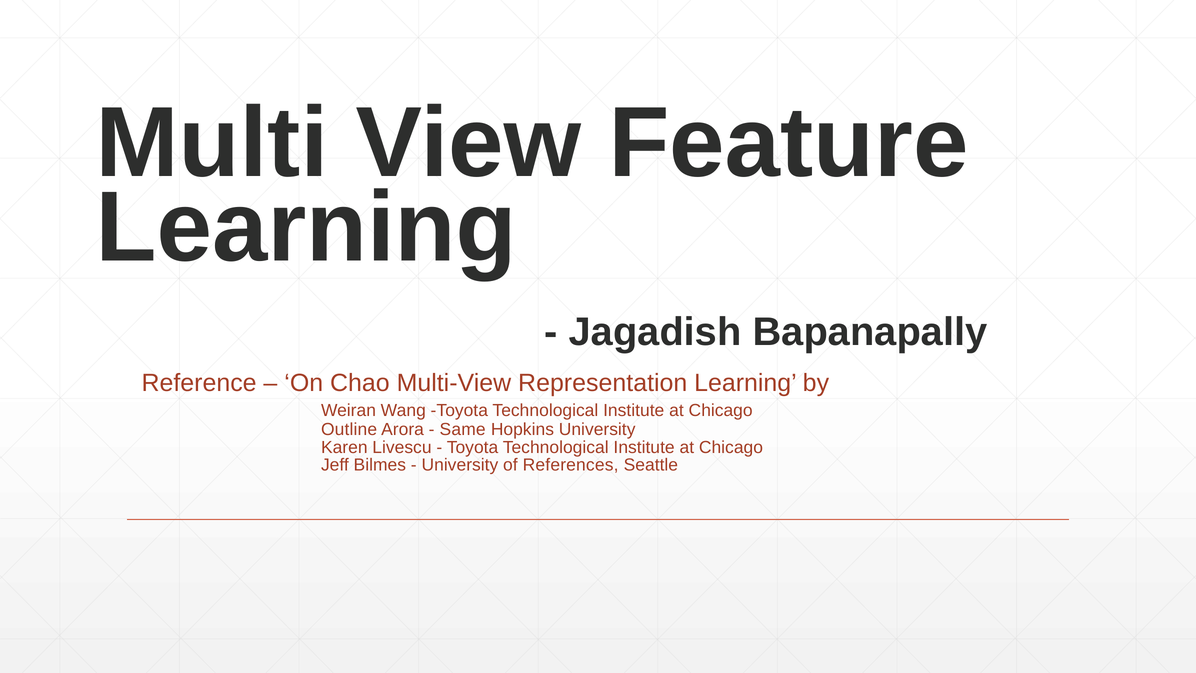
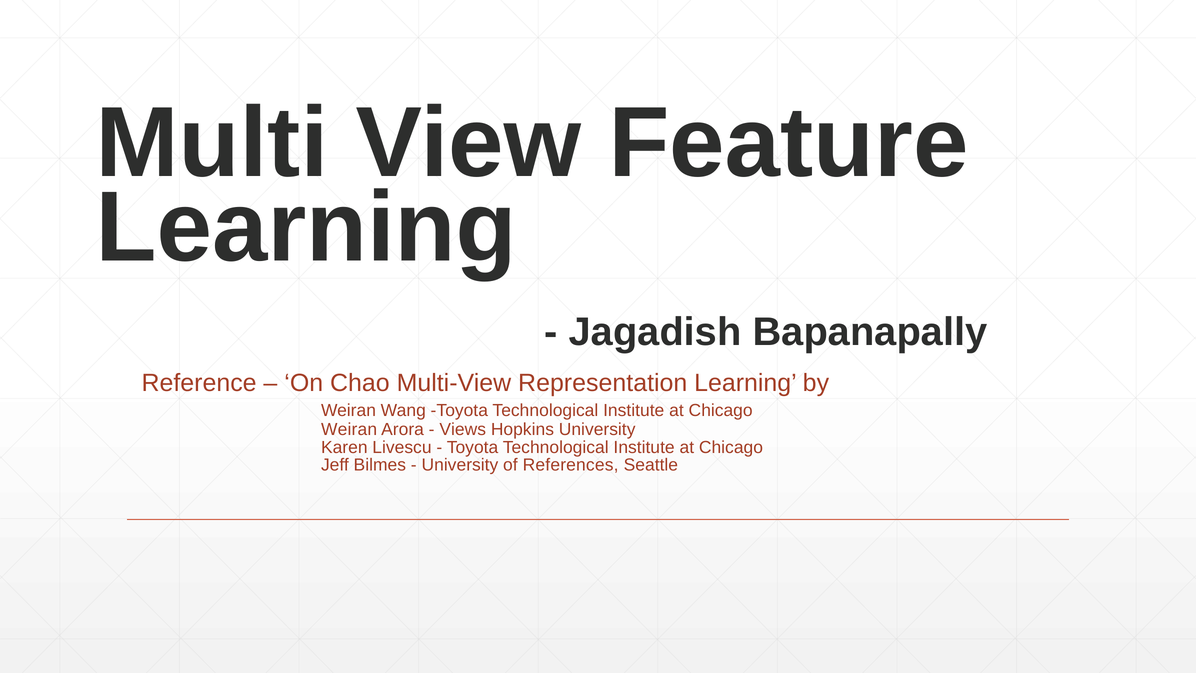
Outline at (349, 430): Outline -> Weiran
Same: Same -> Views
